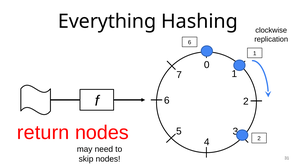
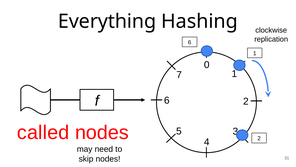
return: return -> called
